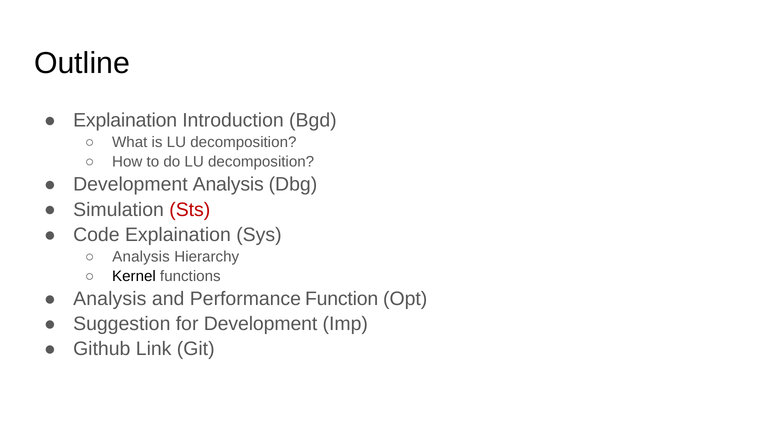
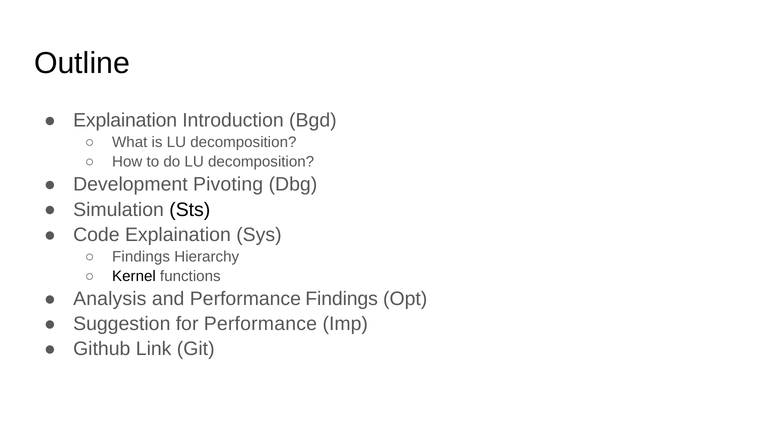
Development Analysis: Analysis -> Pivoting
Sts colour: red -> black
Analysis at (141, 256): Analysis -> Findings
Performance Function: Function -> Findings
for Development: Development -> Performance
